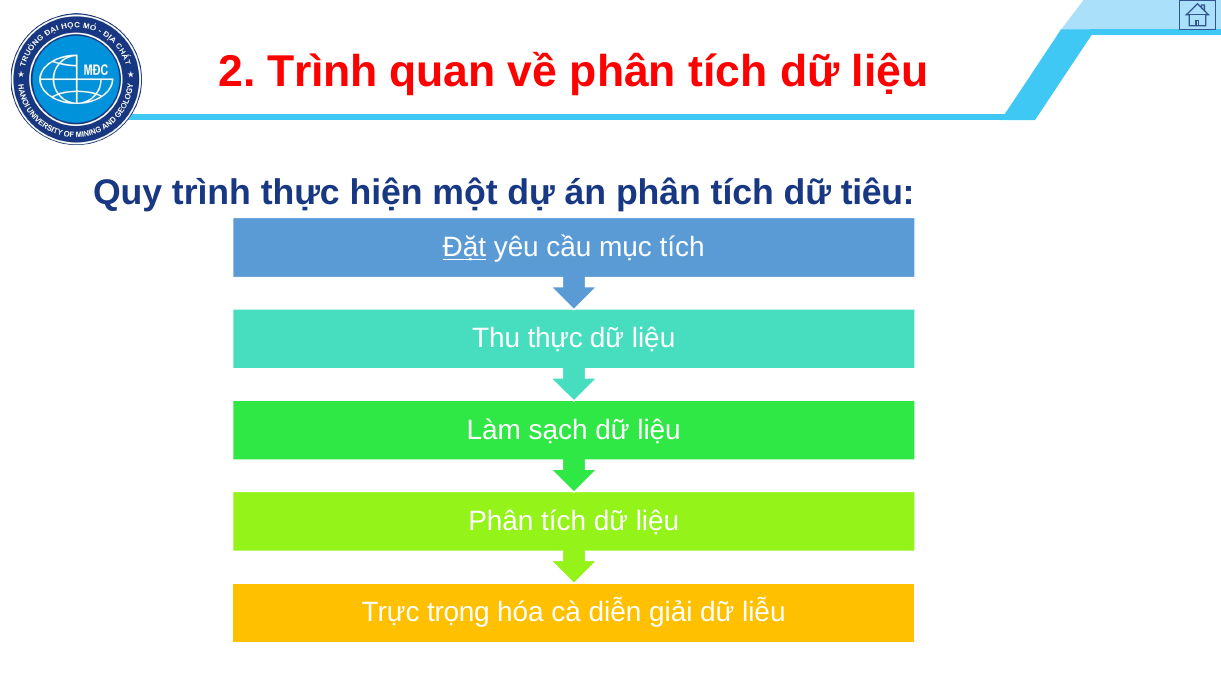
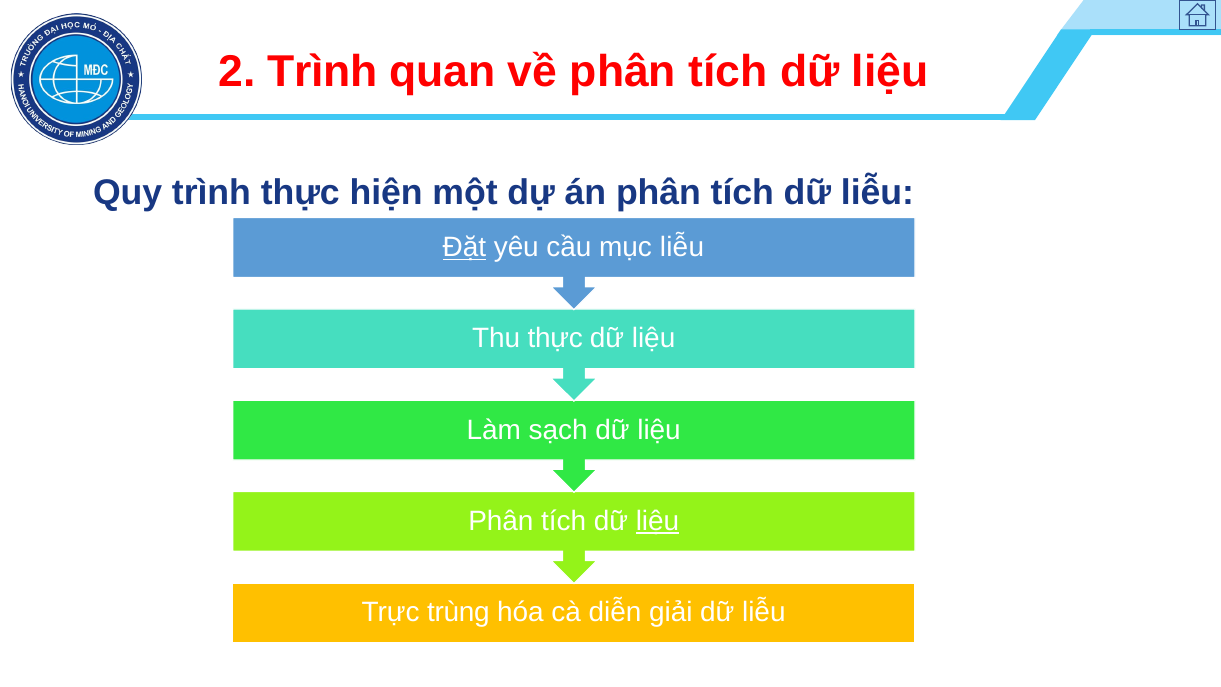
tích dữ tiêu: tiêu -> liễu
mục tích: tích -> liễu
liệu at (658, 521) underline: none -> present
trọng: trọng -> trùng
